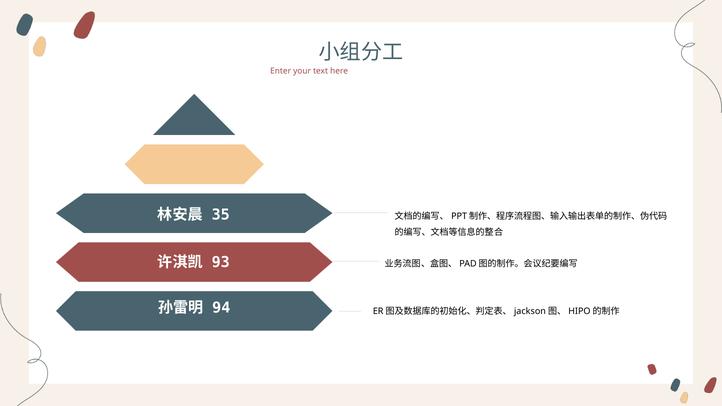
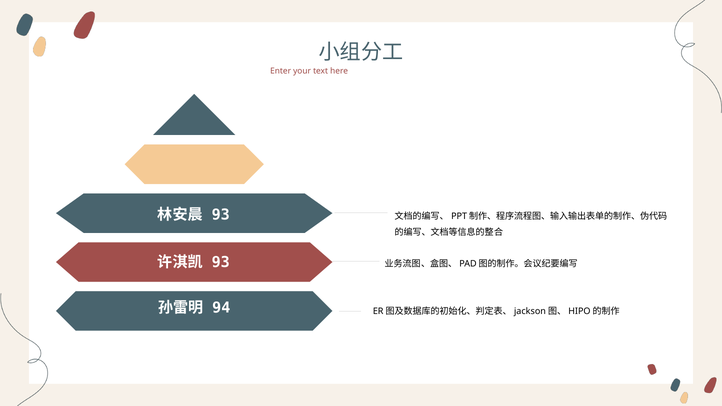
35 at (221, 215): 35 -> 93
